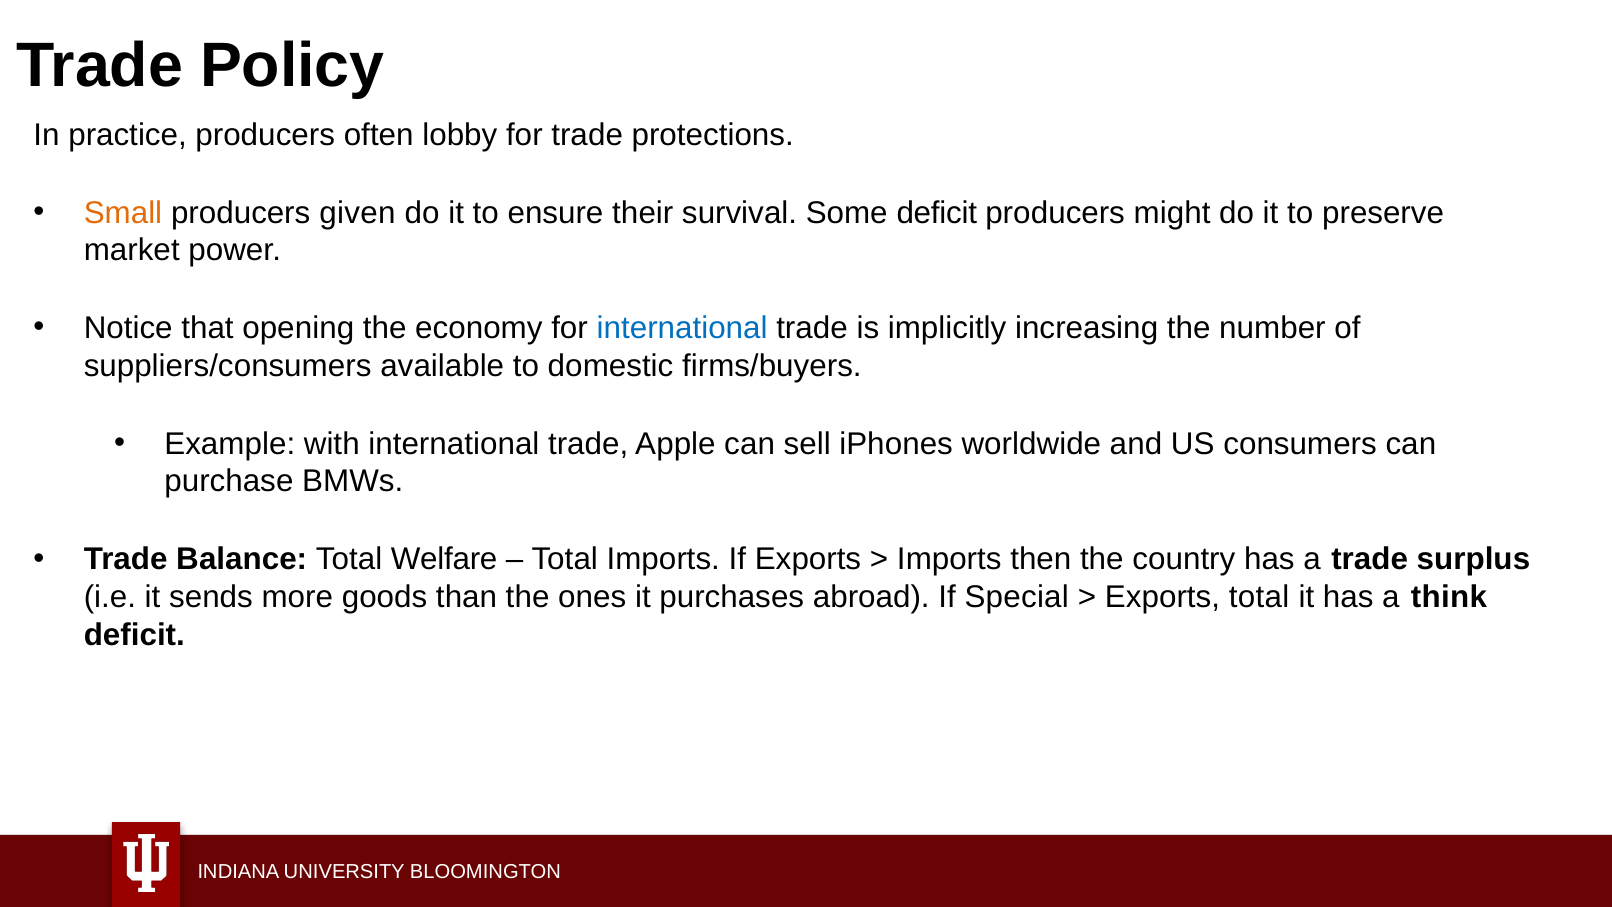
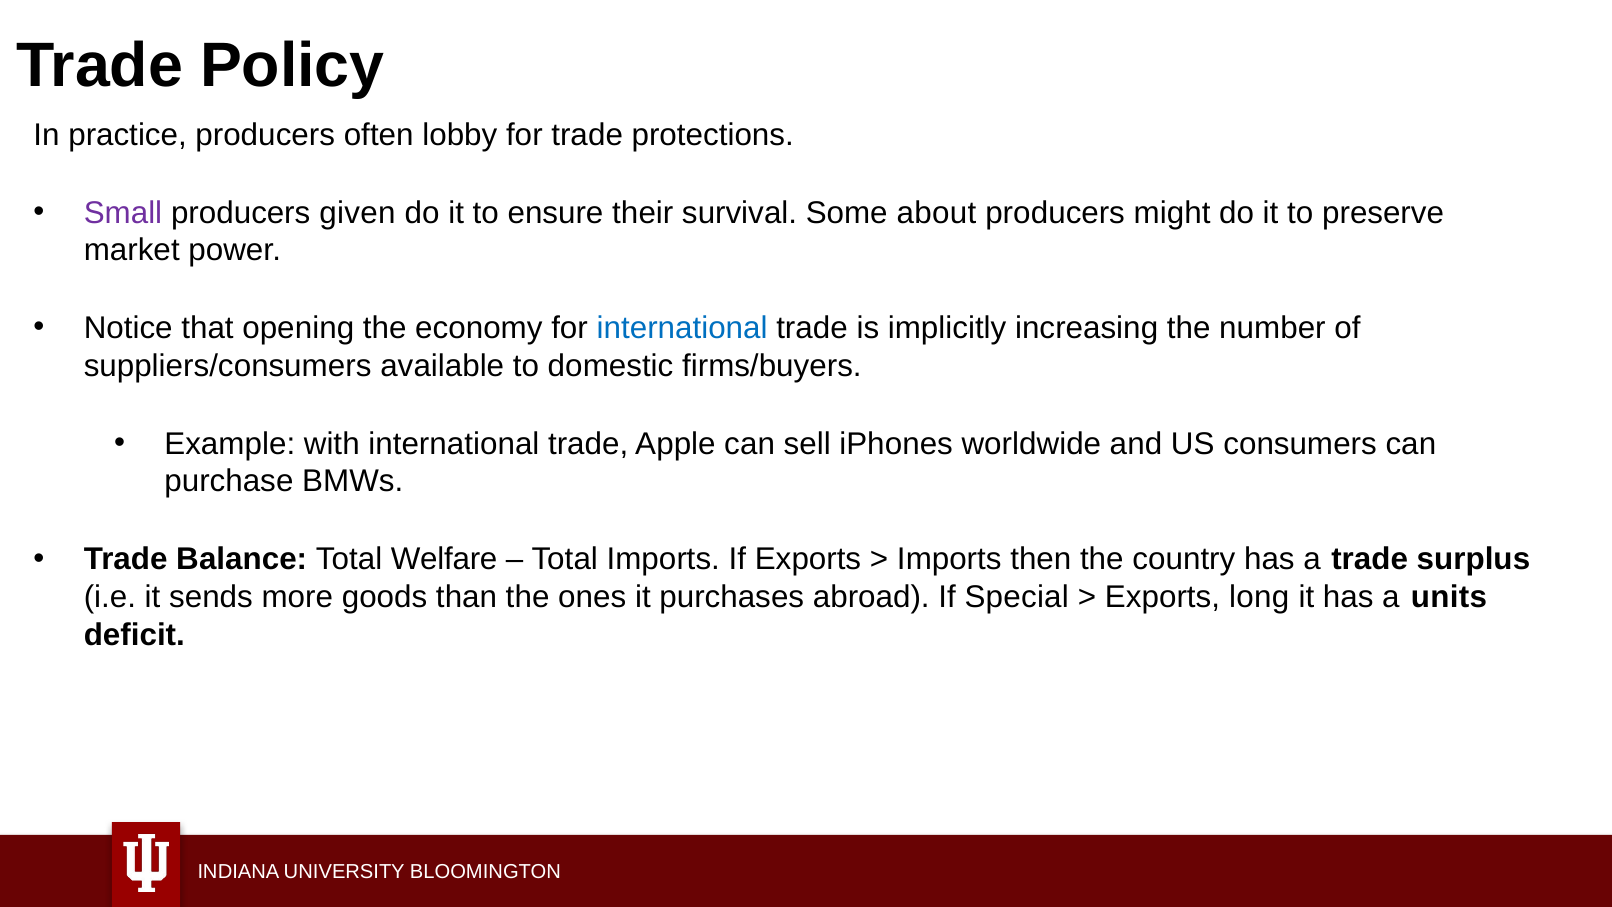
Small colour: orange -> purple
Some deficit: deficit -> about
Exports total: total -> long
think: think -> units
